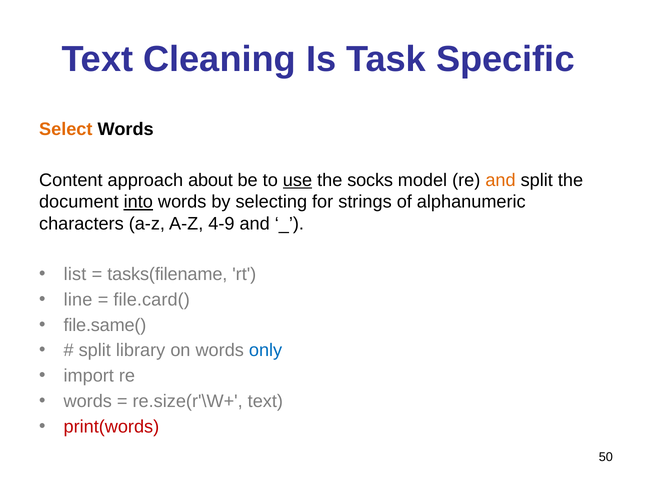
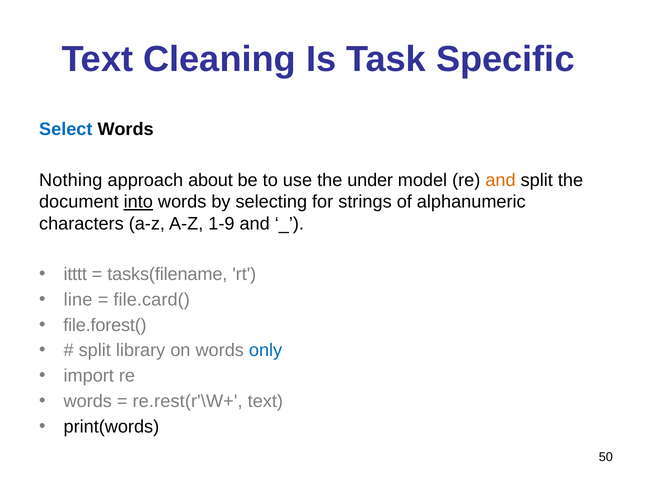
Select colour: orange -> blue
Content: Content -> Nothing
use underline: present -> none
socks: socks -> under
4-9: 4-9 -> 1-9
list: list -> itttt
file.same(: file.same( -> file.forest(
re.size(r'\W+: re.size(r'\W+ -> re.rest(r'\W+
print(words colour: red -> black
